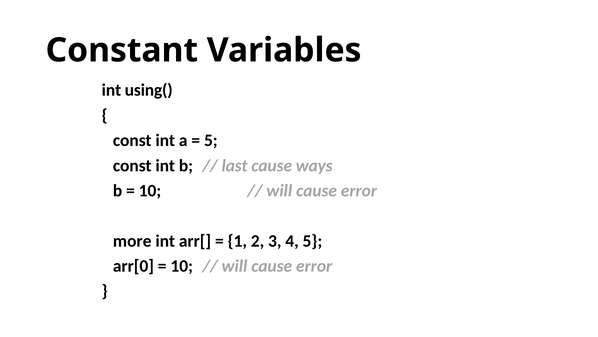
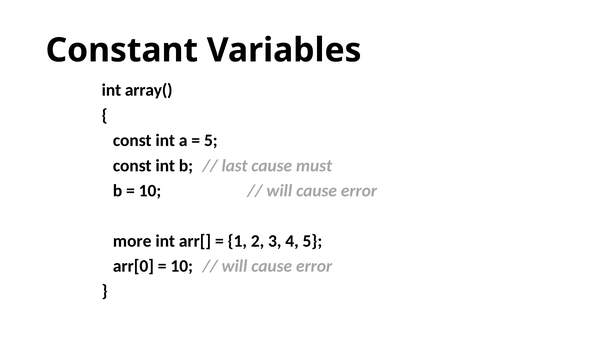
using(: using( -> array(
ways: ways -> must
